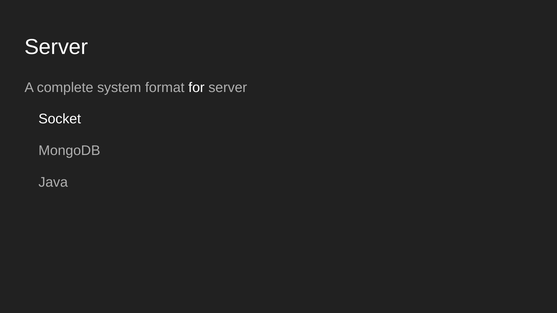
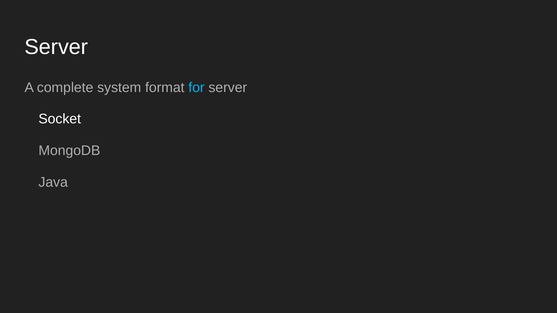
for colour: white -> light blue
